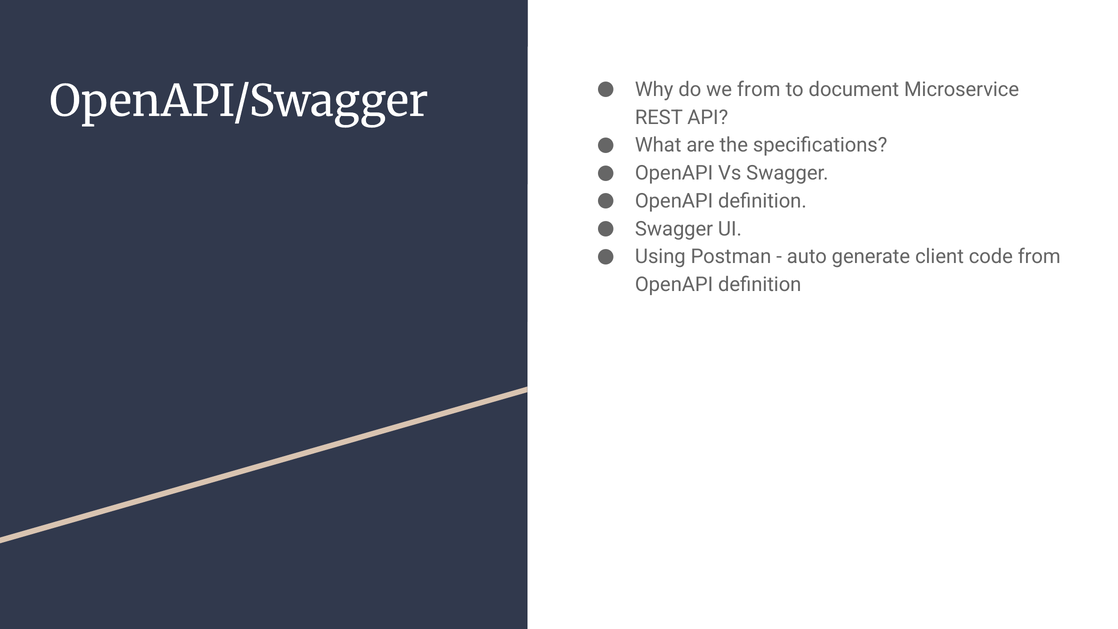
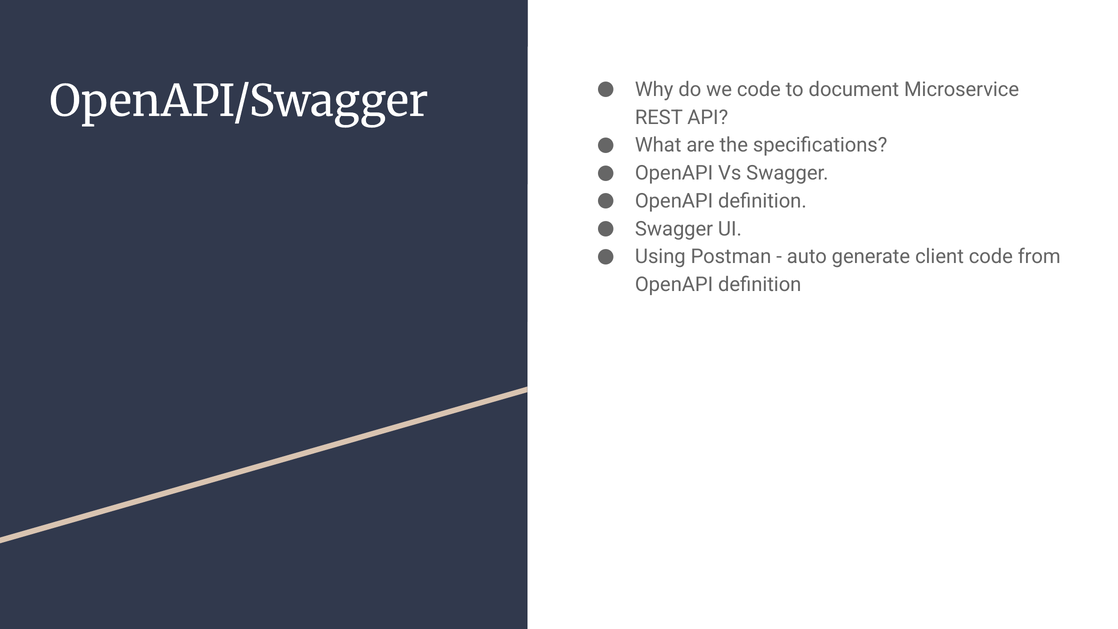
we from: from -> code
